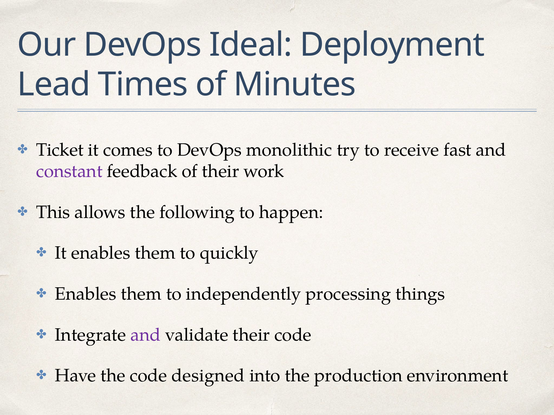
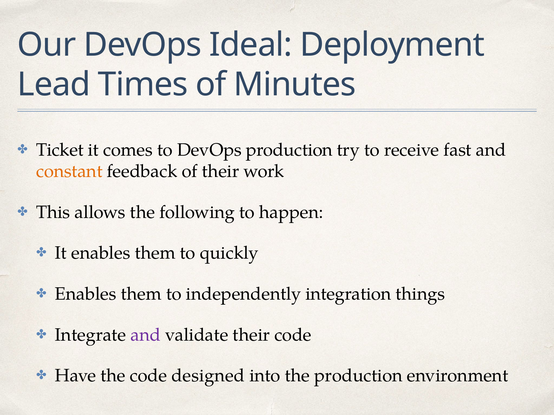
DevOps monolithic: monolithic -> production
constant colour: purple -> orange
processing: processing -> integration
